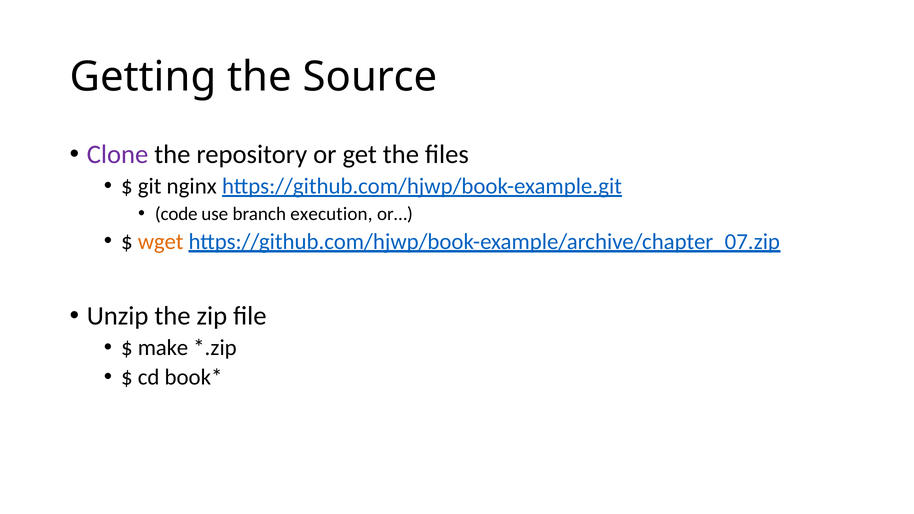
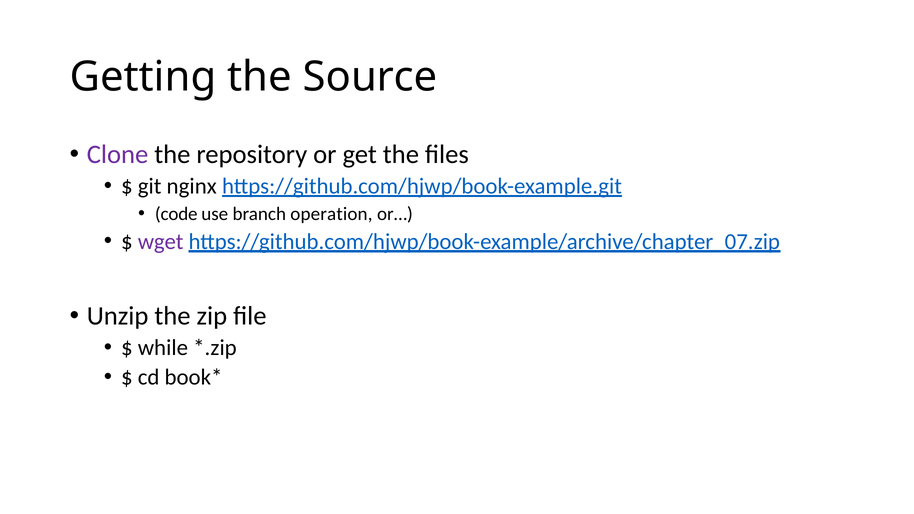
execution: execution -> operation
wget colour: orange -> purple
make: make -> while
